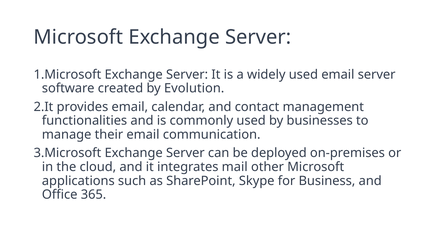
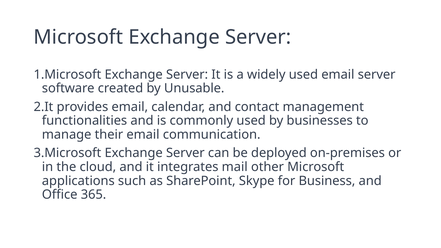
Evolution: Evolution -> Unusable
